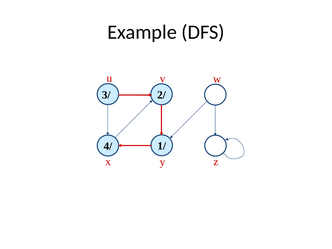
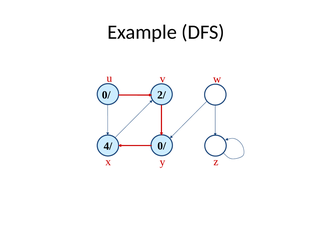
3/ at (106, 95): 3/ -> 0/
4/ 1/: 1/ -> 0/
